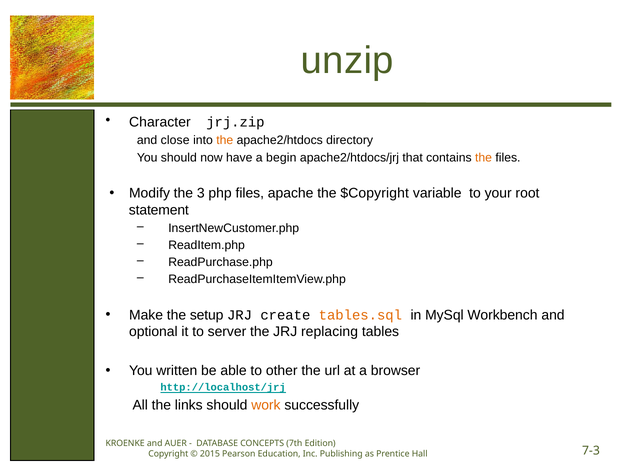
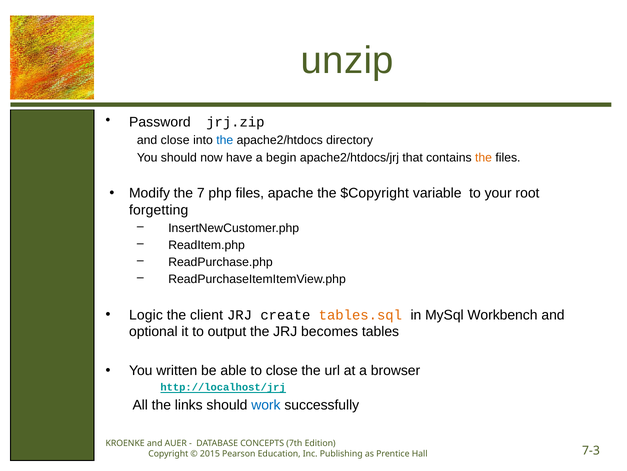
Character: Character -> Password
the at (225, 140) colour: orange -> blue
3: 3 -> 7
statement: statement -> forgetting
Make: Make -> Logic
setup: setup -> client
server: server -> output
replacing: replacing -> becomes
to other: other -> close
work colour: orange -> blue
